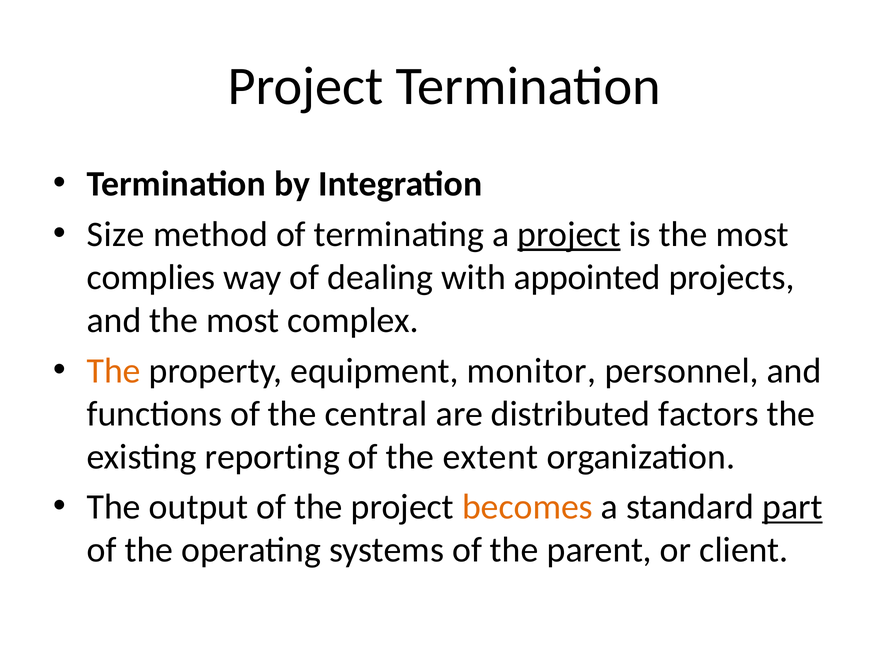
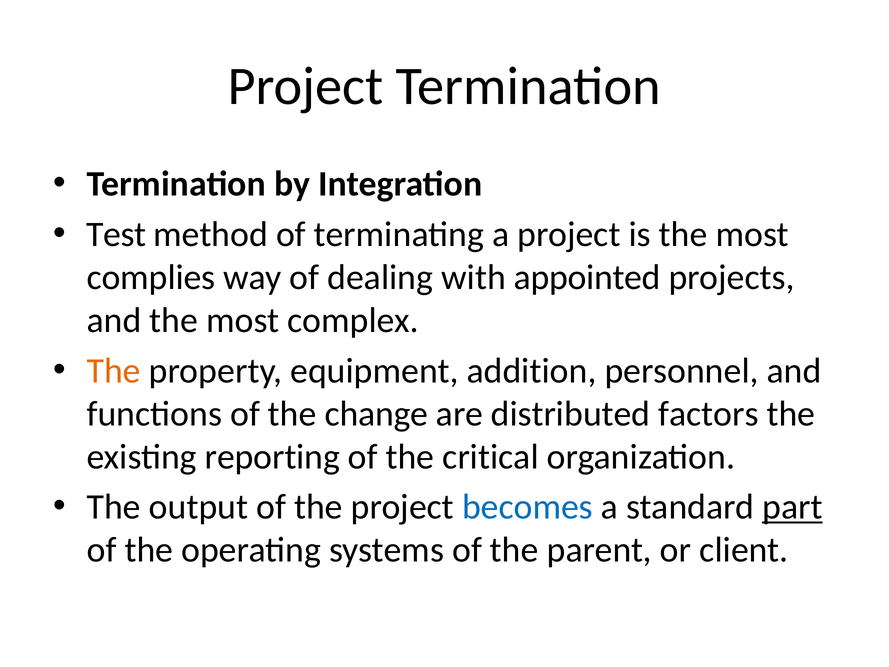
Size: Size -> Test
project at (569, 234) underline: present -> none
monitor: monitor -> addition
central: central -> change
extent: extent -> critical
becomes colour: orange -> blue
